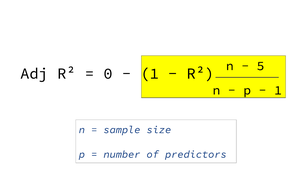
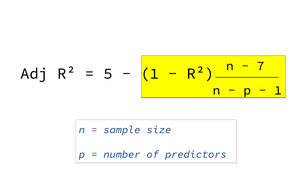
5: 5 -> 7
0: 0 -> 5
